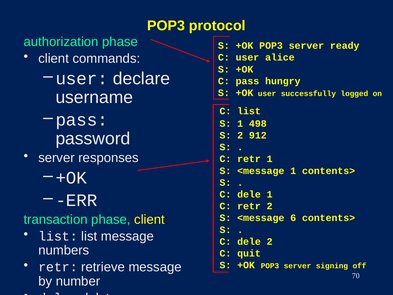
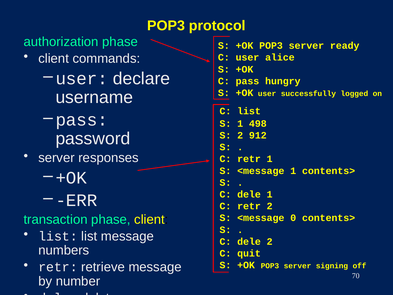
6: 6 -> 0
